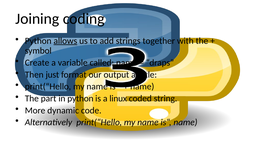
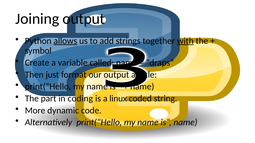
Joining coding: coding -> output
with underline: none -> present
in python: python -> coding
